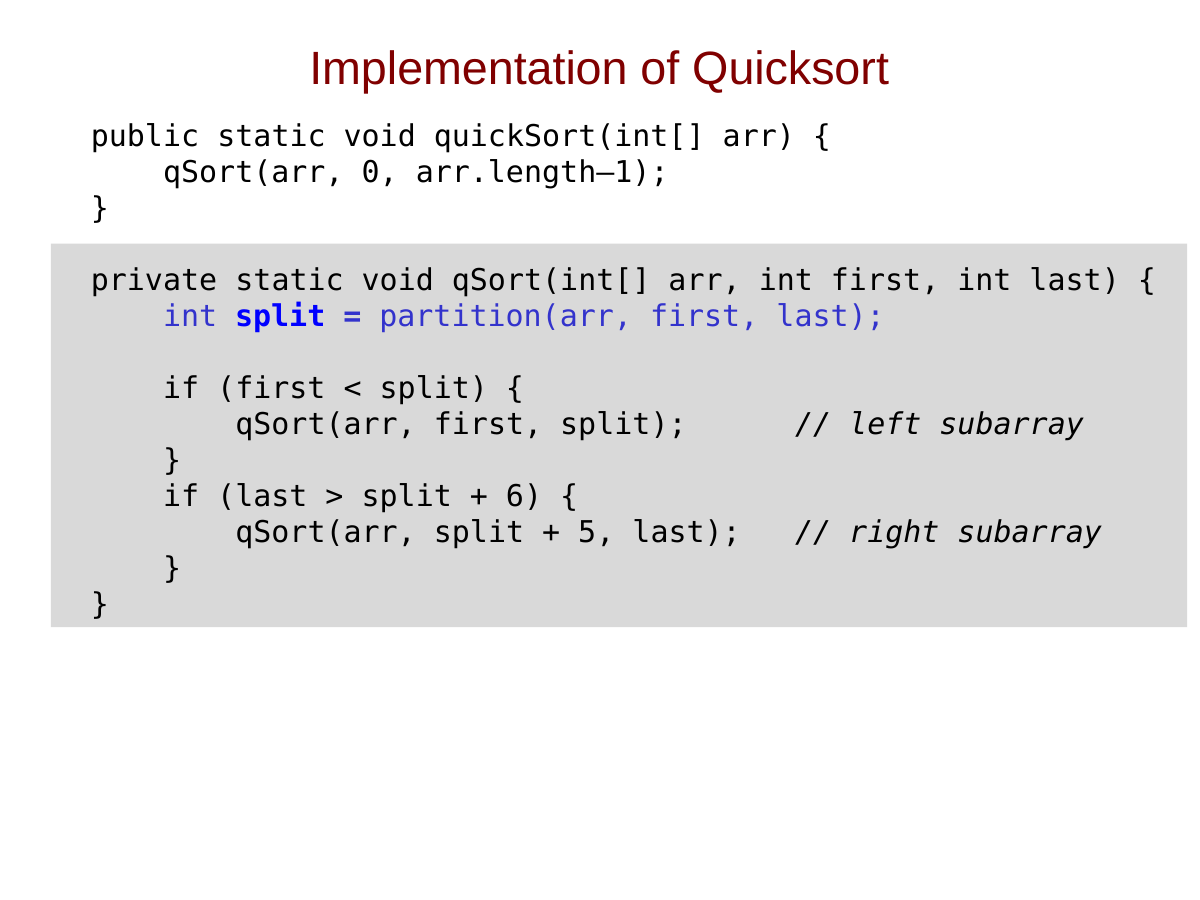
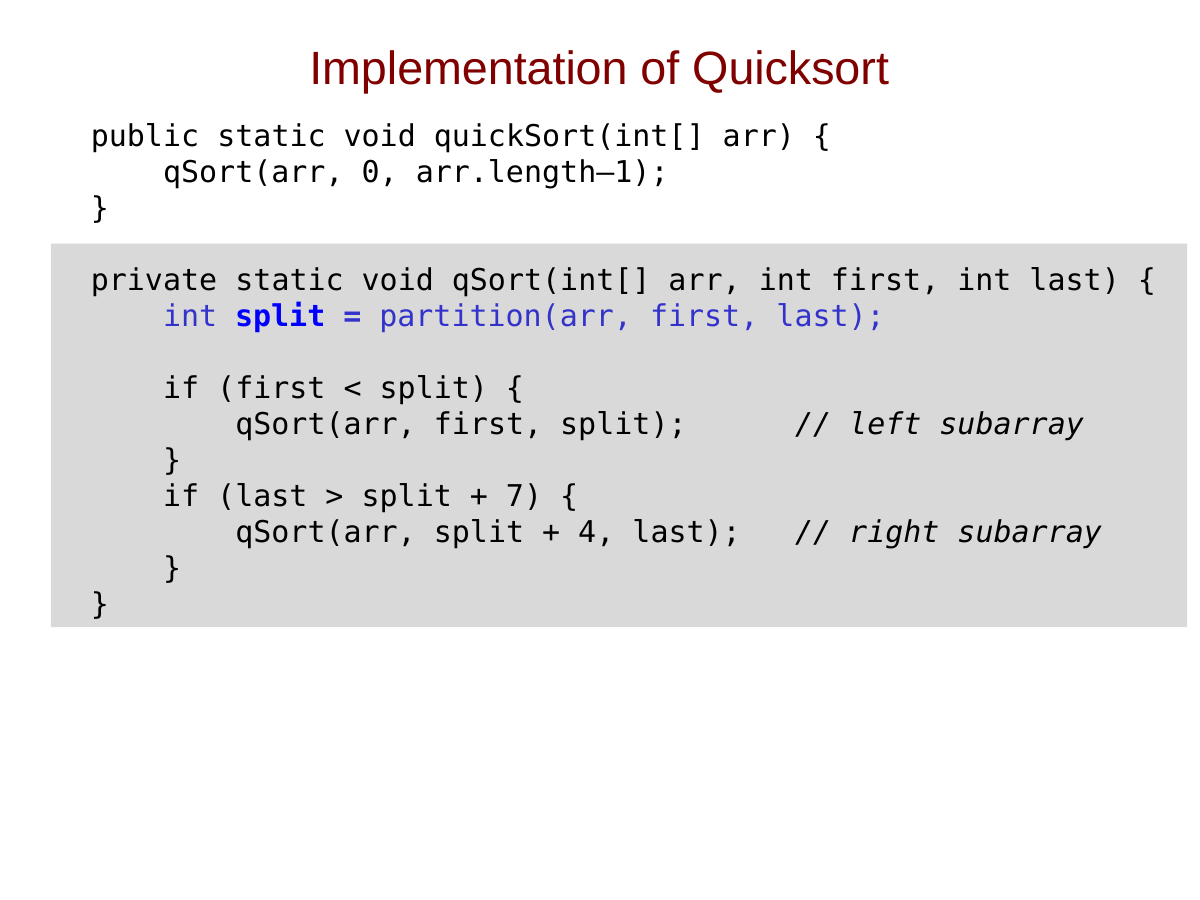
6: 6 -> 7
5: 5 -> 4
